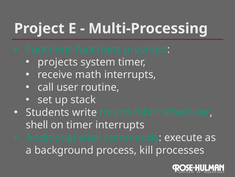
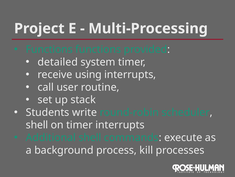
projects: projects -> detailed
math: math -> using
